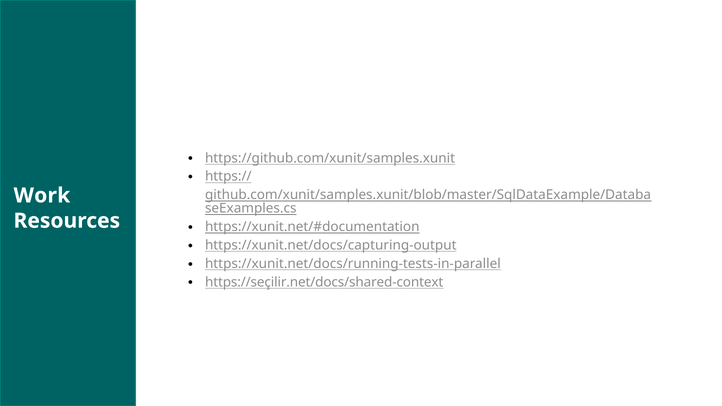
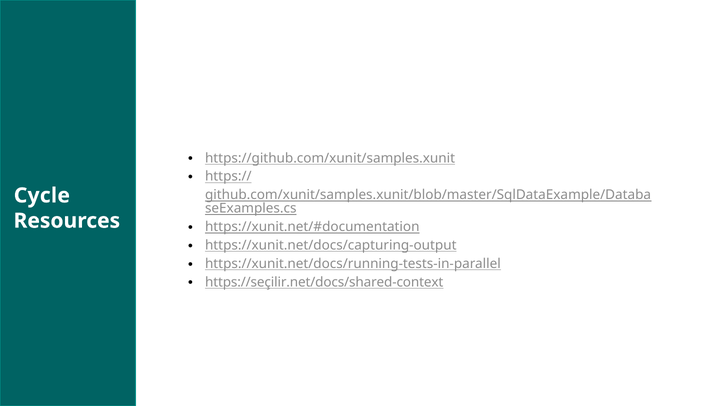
Work: Work -> Cycle
